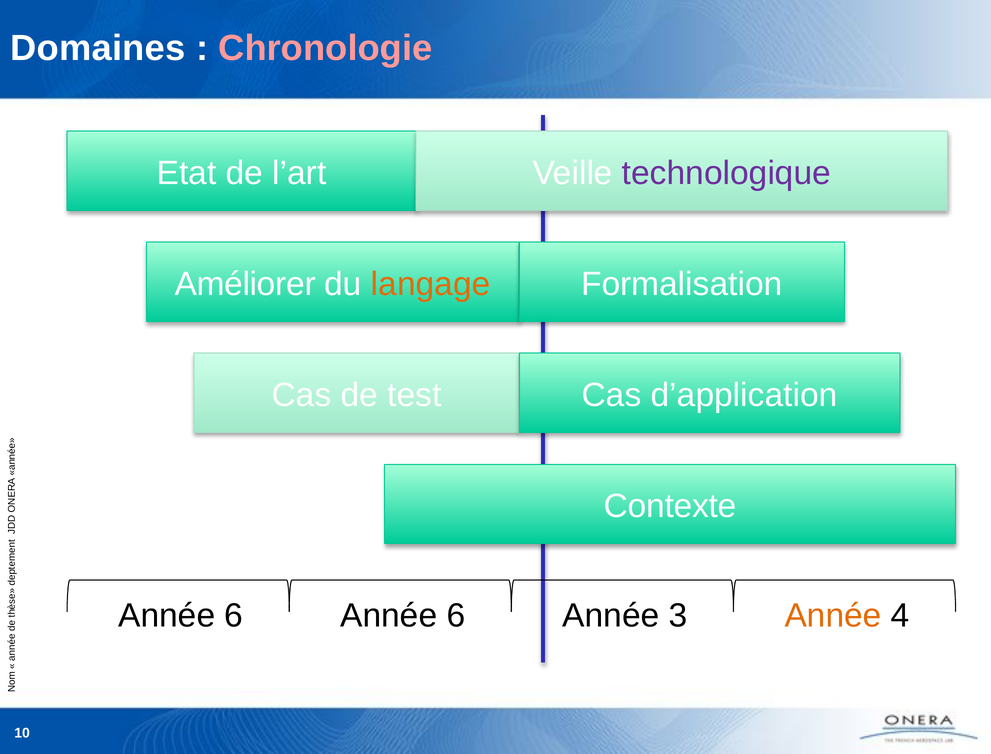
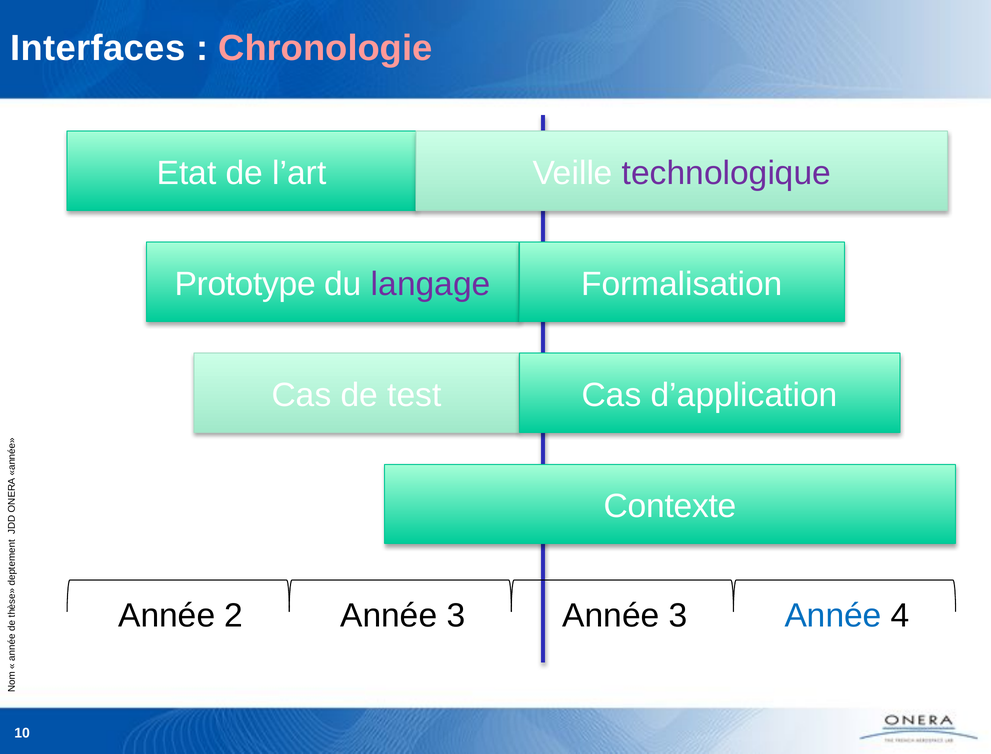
Domaines: Domaines -> Interfaces
Améliorer: Améliorer -> Prototype
langage colour: orange -> purple
6 at (234, 615): 6 -> 2
6 at (456, 615): 6 -> 3
Année at (833, 615) colour: orange -> blue
